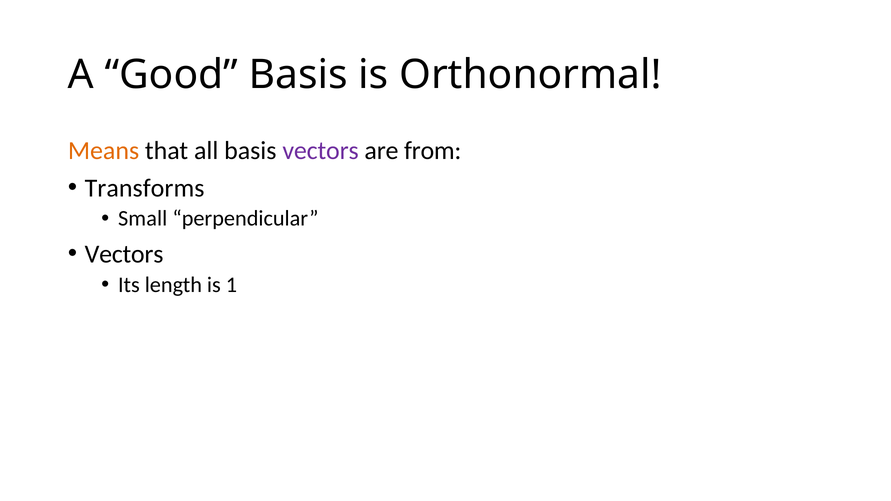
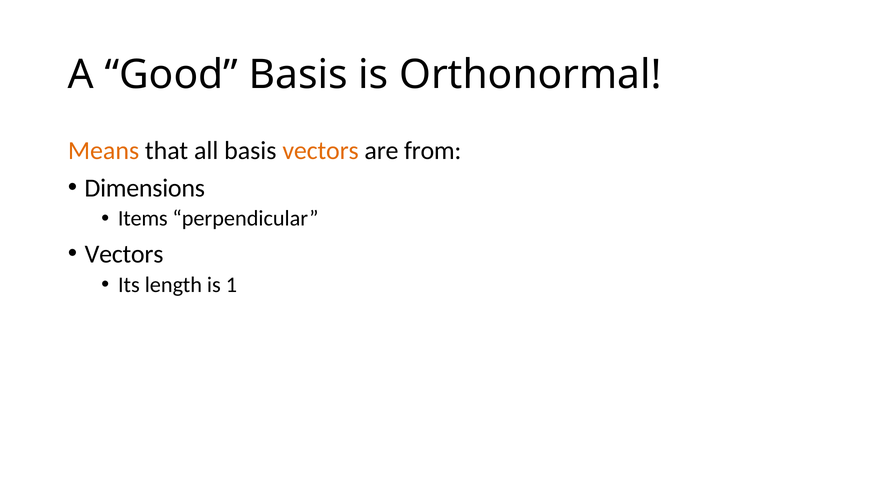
vectors at (321, 151) colour: purple -> orange
Transforms: Transforms -> Dimensions
Small: Small -> Items
